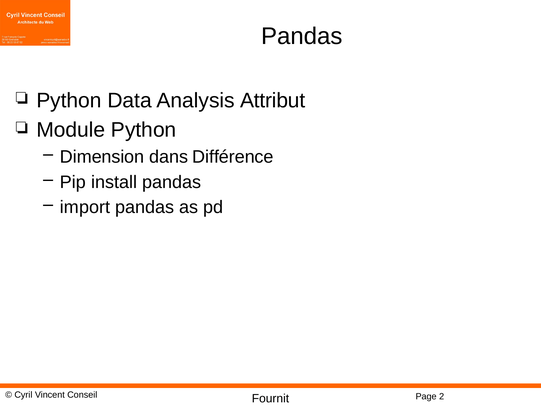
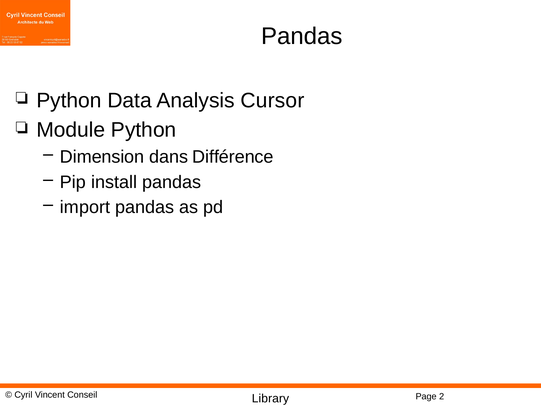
Attribut: Attribut -> Cursor
Fournit: Fournit -> Library
